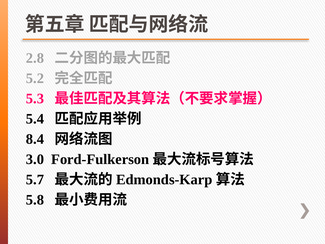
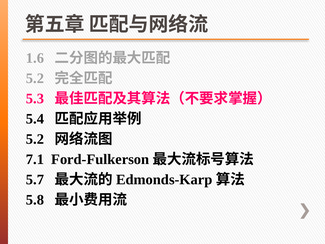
2.8: 2.8 -> 1.6
8.4 at (35, 139): 8.4 -> 5.2
3.0: 3.0 -> 7.1
